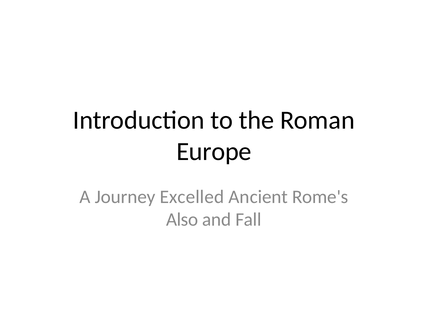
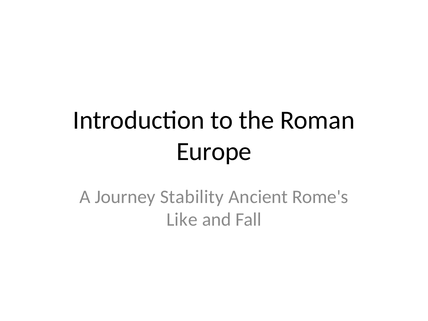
Excelled: Excelled -> Stability
Also: Also -> Like
